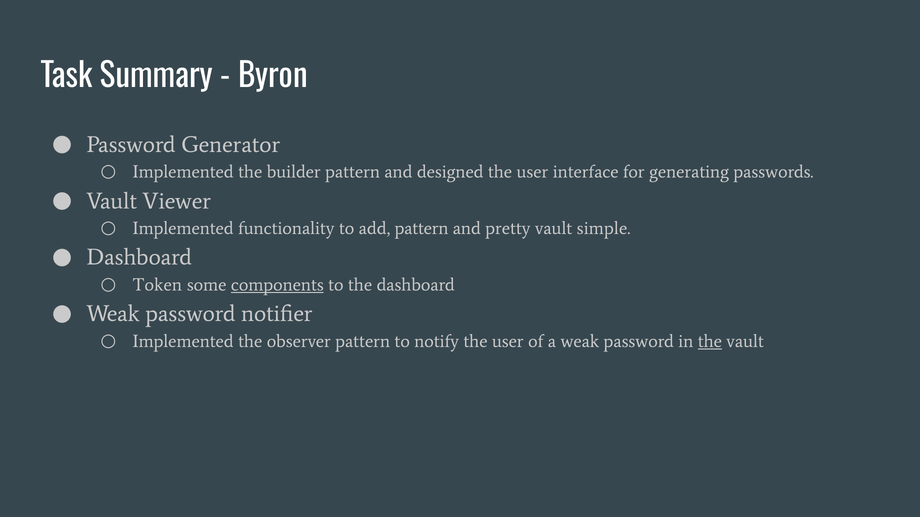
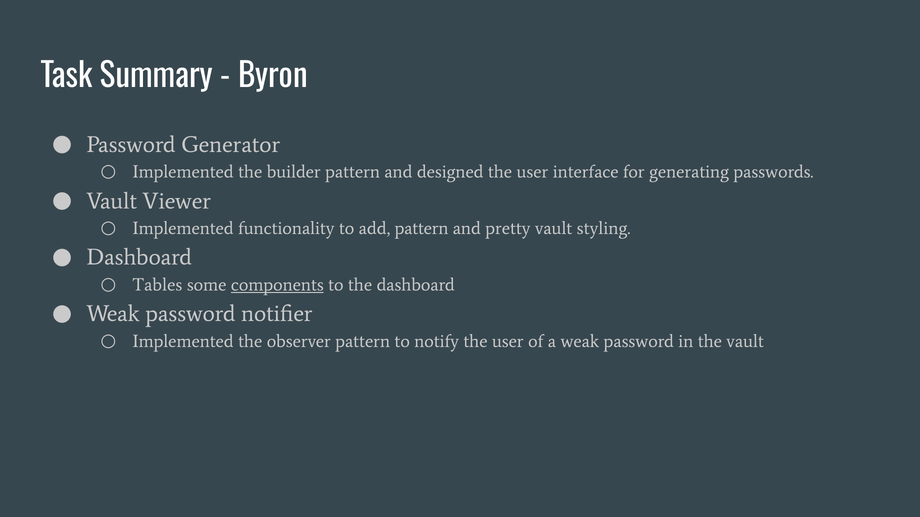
simple: simple -> styling
Token: Token -> Tables
the at (710, 342) underline: present -> none
